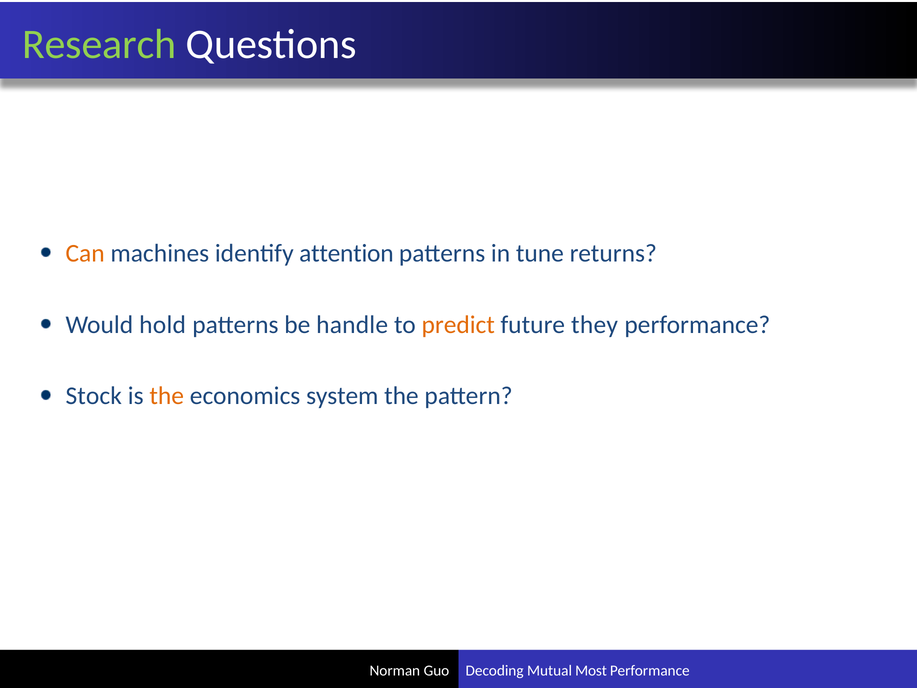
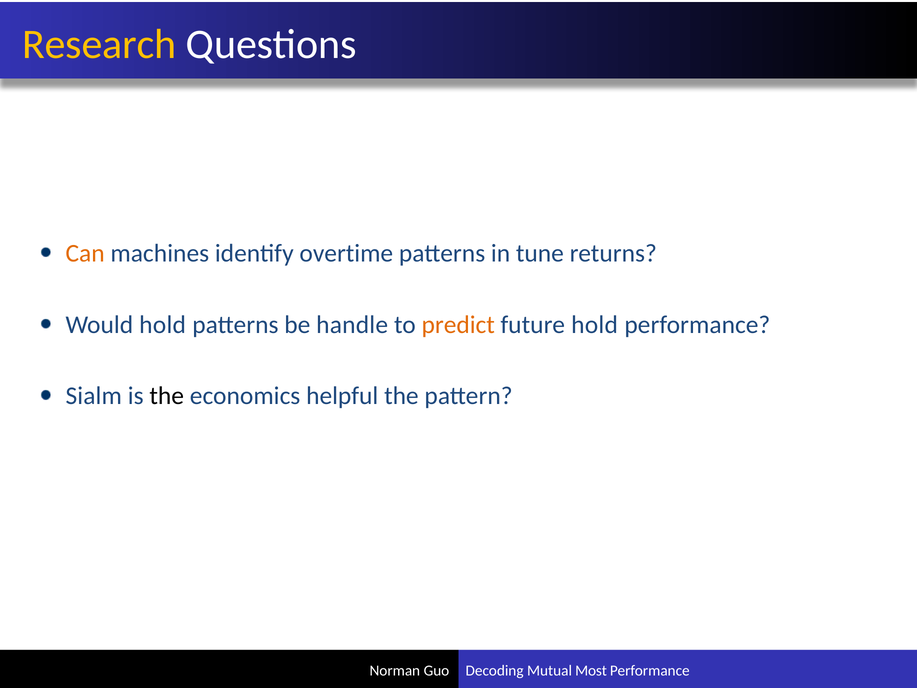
Research colour: light green -> yellow
attention: attention -> overtime
future they: they -> hold
Stock: Stock -> Sialm
the at (167, 396) colour: orange -> black
system: system -> helpful
